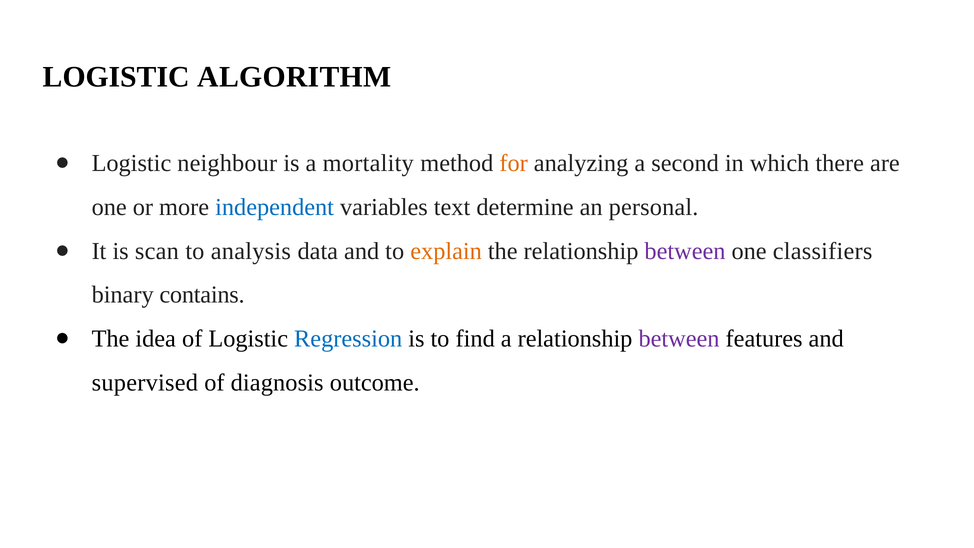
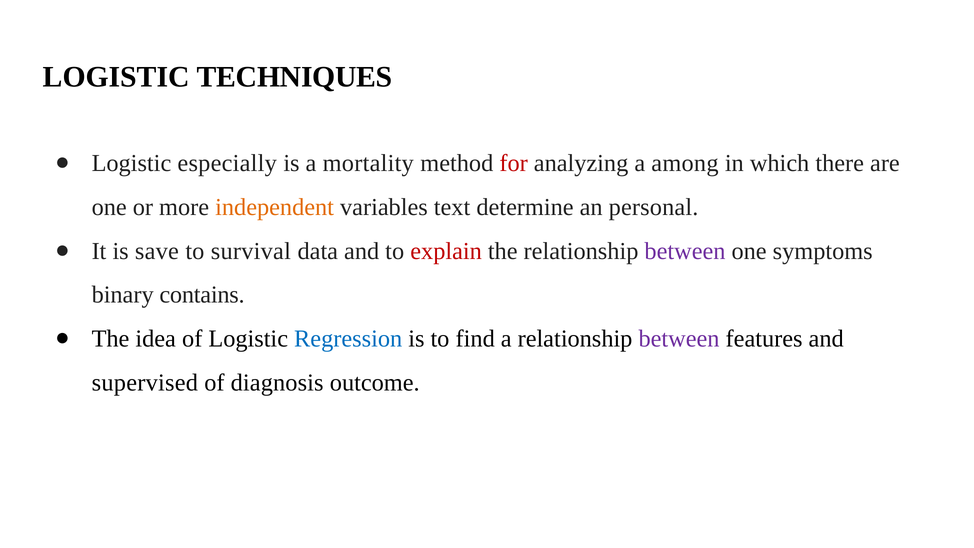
ALGORITHM: ALGORITHM -> TECHNIQUES
neighbour: neighbour -> especially
for colour: orange -> red
second: second -> among
independent colour: blue -> orange
scan: scan -> save
analysis: analysis -> survival
explain colour: orange -> red
classifiers: classifiers -> symptoms
